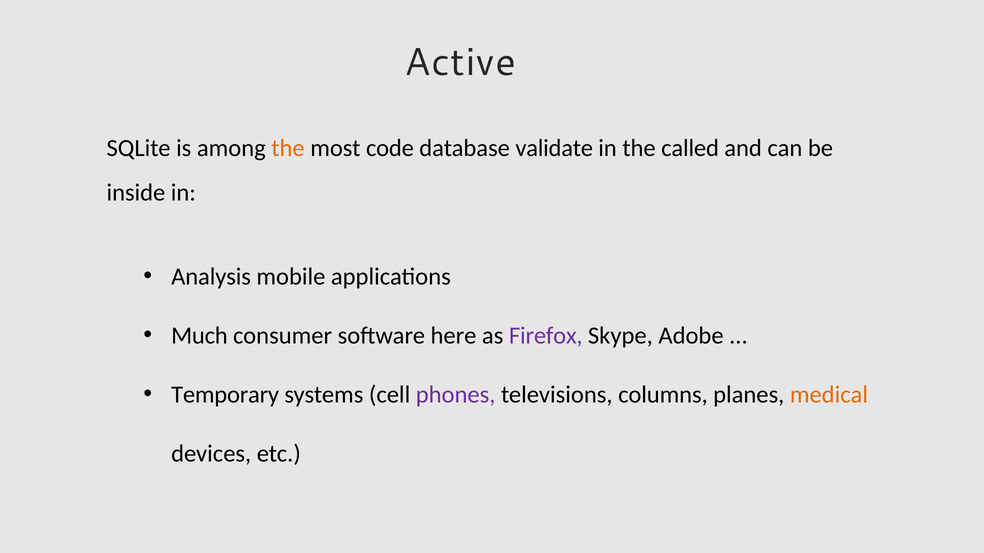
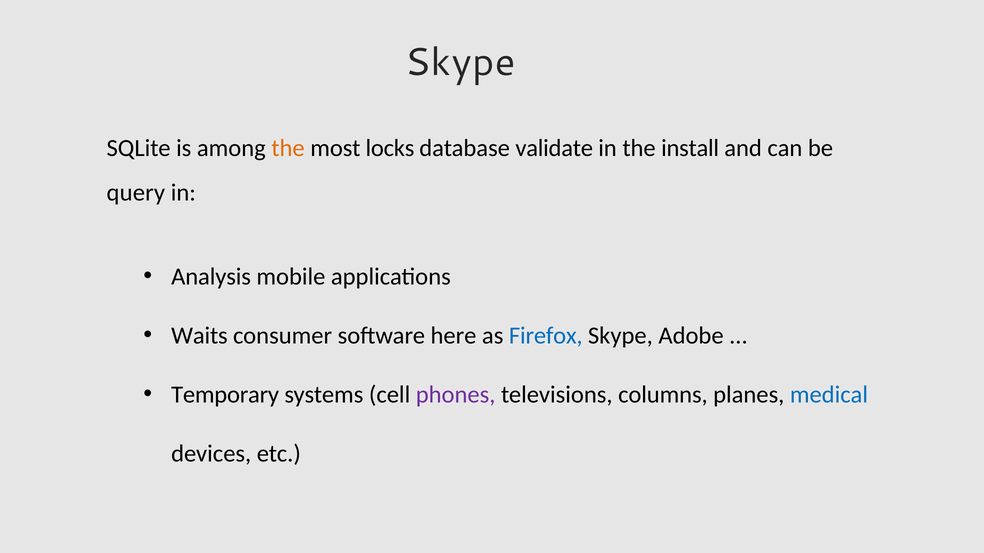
Active at (460, 62): Active -> Skype
code: code -> locks
called: called -> install
inside: inside -> query
Much: Much -> Waits
Firefox colour: purple -> blue
medical colour: orange -> blue
